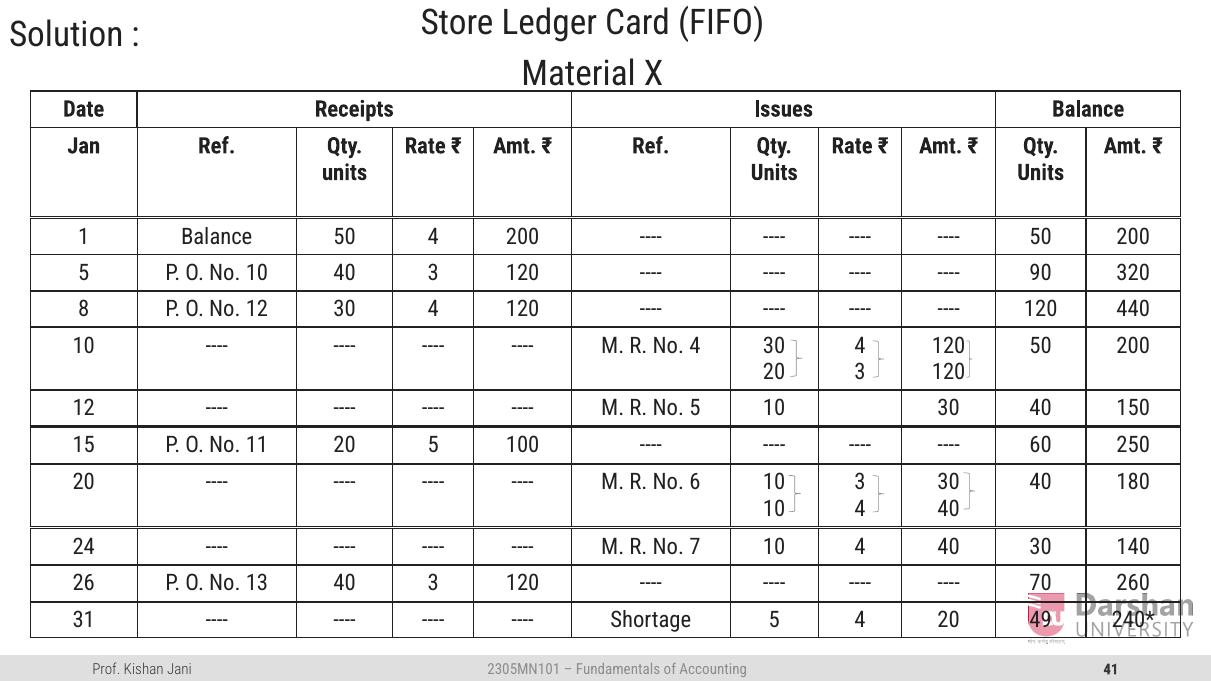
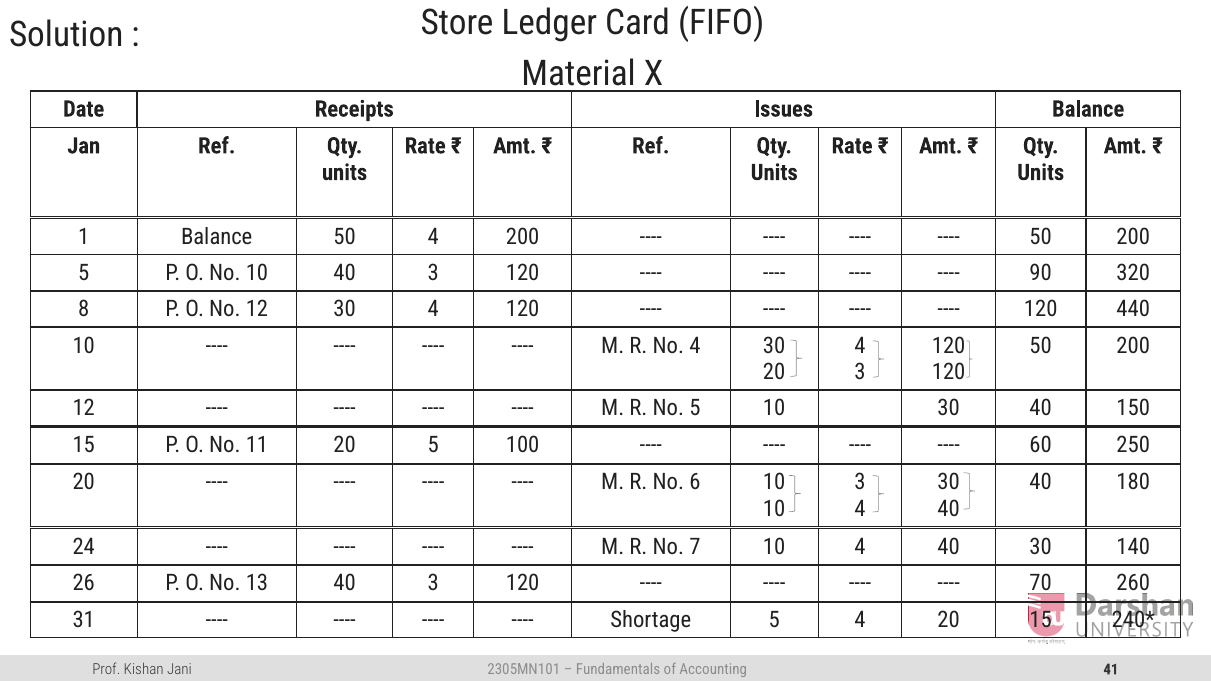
20 49: 49 -> 15
